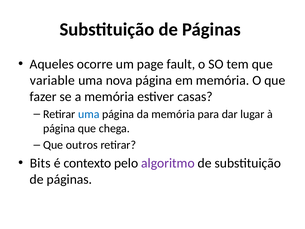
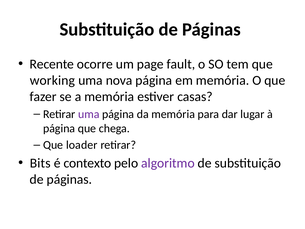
Aqueles: Aqueles -> Recente
variable: variable -> working
uma at (89, 114) colour: blue -> purple
outros: outros -> loader
